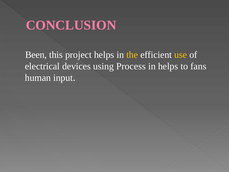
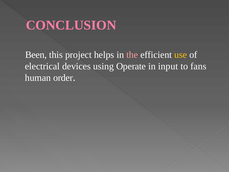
the colour: yellow -> pink
Process: Process -> Operate
in helps: helps -> input
input: input -> order
